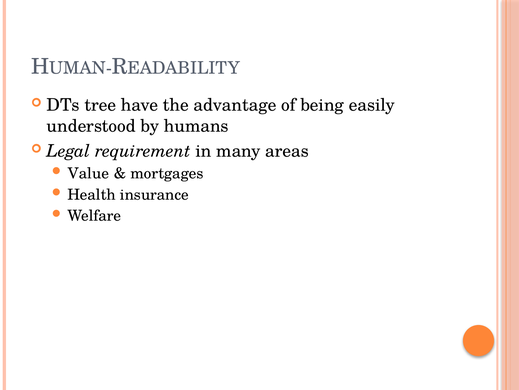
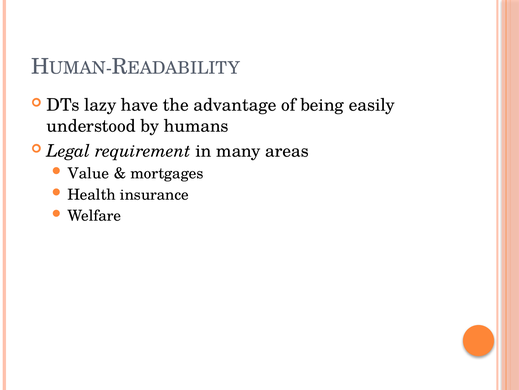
tree: tree -> lazy
